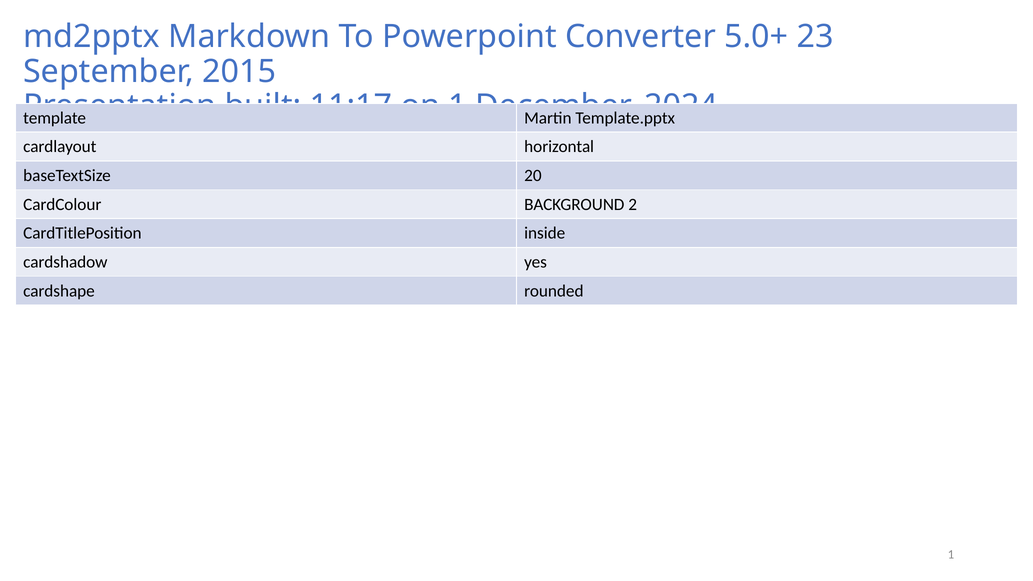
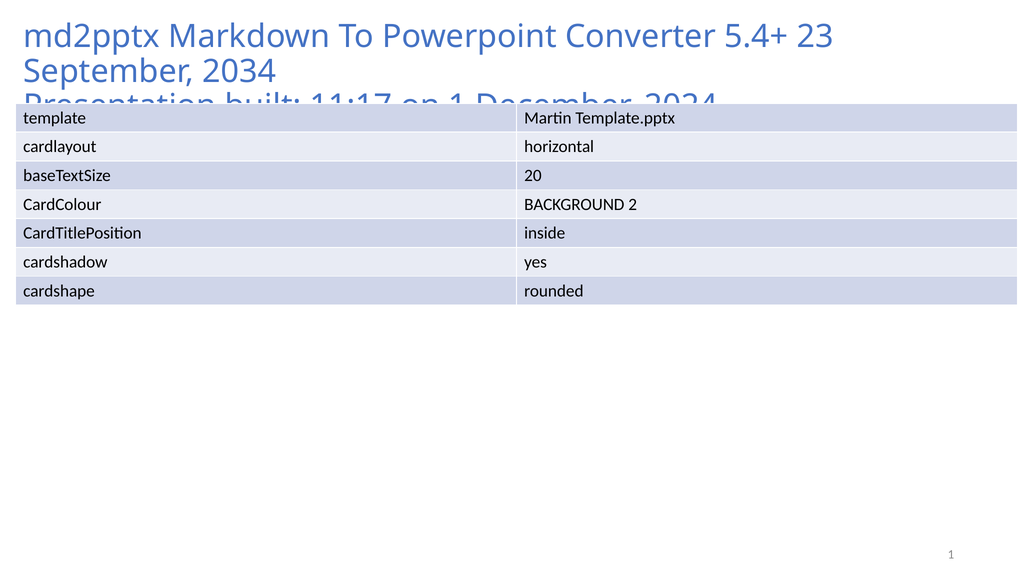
5.0+: 5.0+ -> 5.4+
2015: 2015 -> 2034
